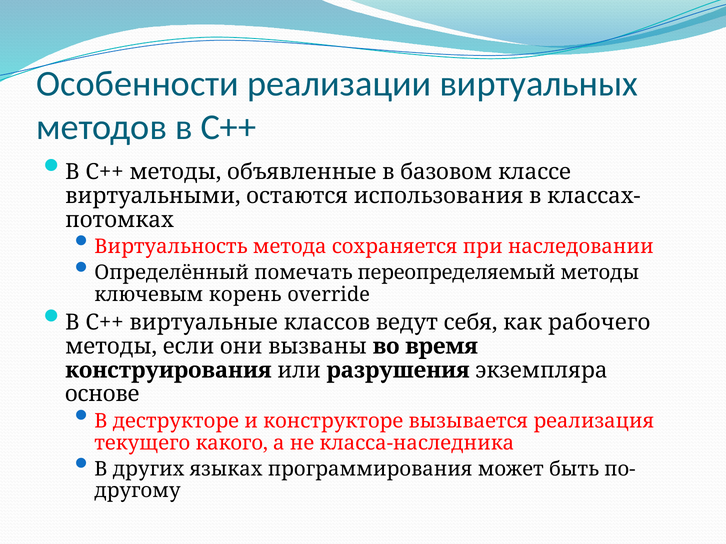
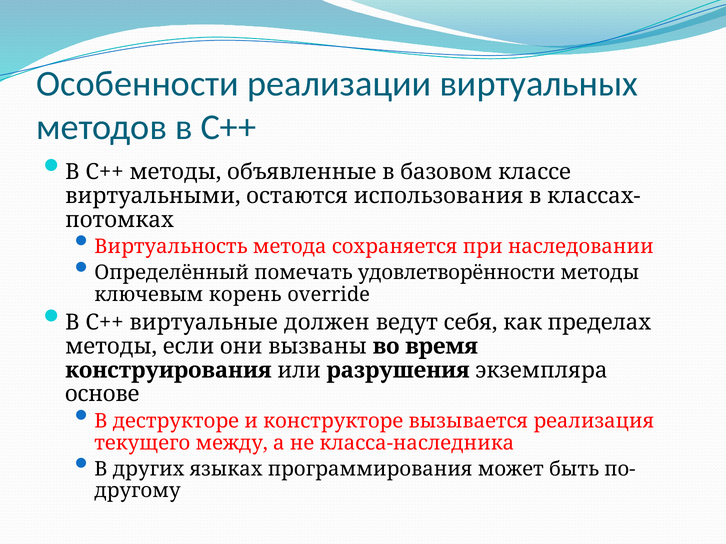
переопределяемый: переопределяемый -> удовлетворённости
классов: классов -> должен
рабочего: рабочего -> пределах
какого: какого -> между
